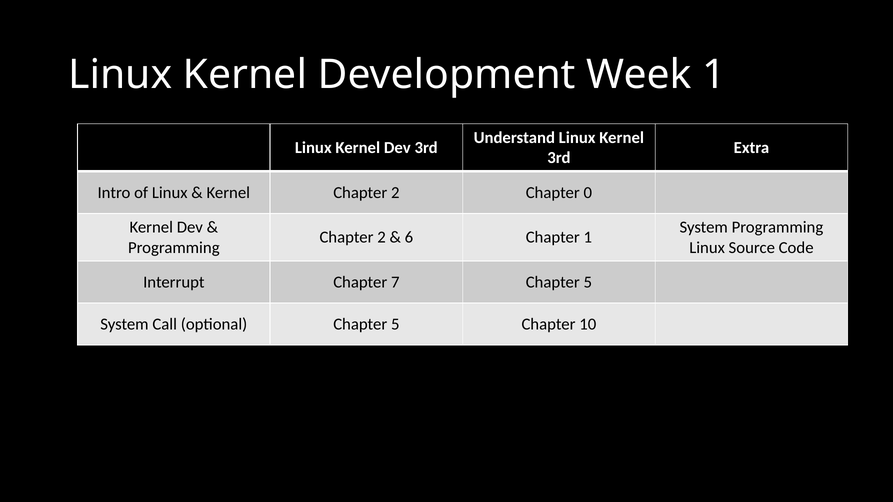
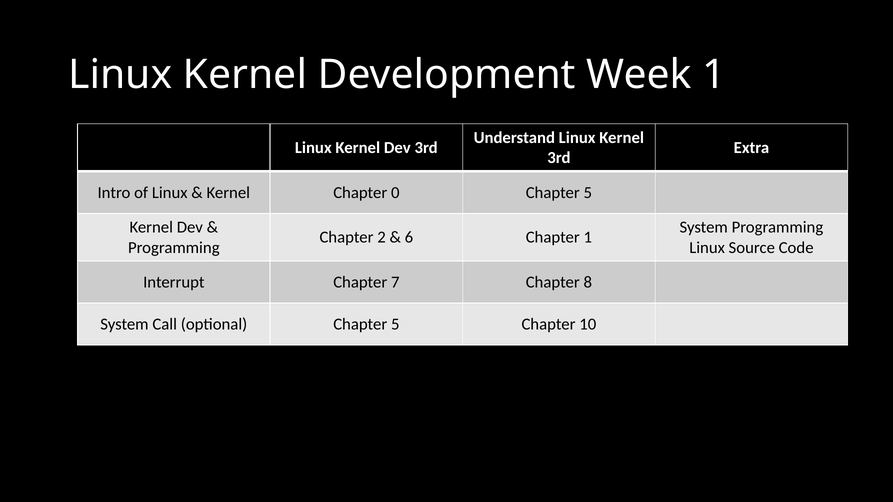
Kernel Chapter 2: 2 -> 0
0 at (588, 193): 0 -> 5
7 Chapter 5: 5 -> 8
